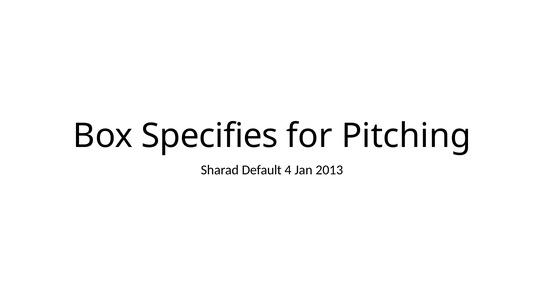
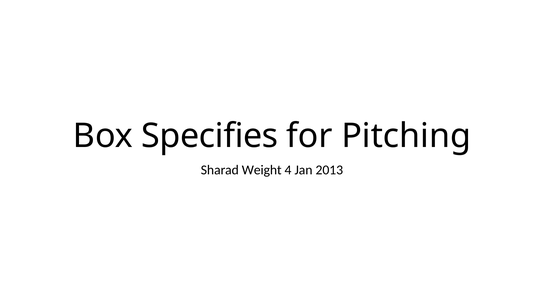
Default: Default -> Weight
